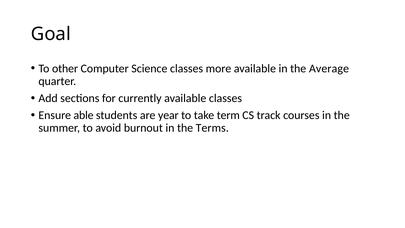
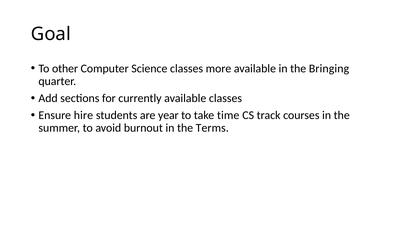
Average: Average -> Bringing
able: able -> hire
term: term -> time
